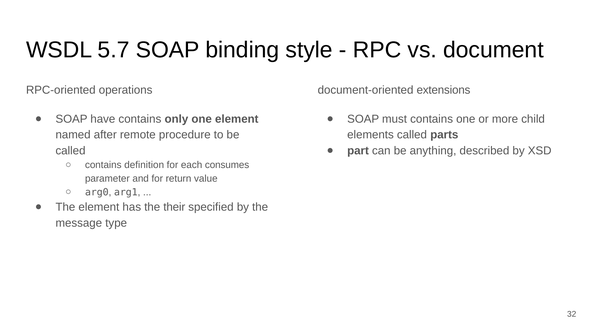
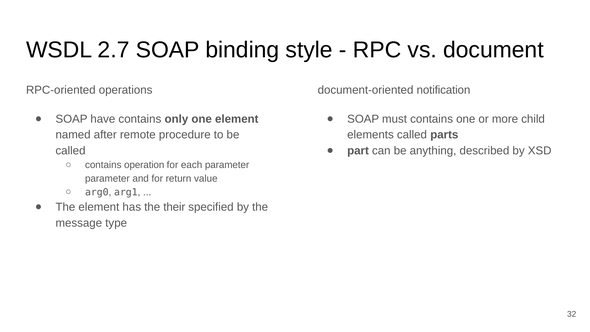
5.7: 5.7 -> 2.7
extensions: extensions -> notification
definition: definition -> operation
each consumes: consumes -> parameter
